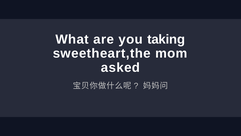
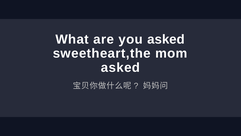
you taking: taking -> asked
